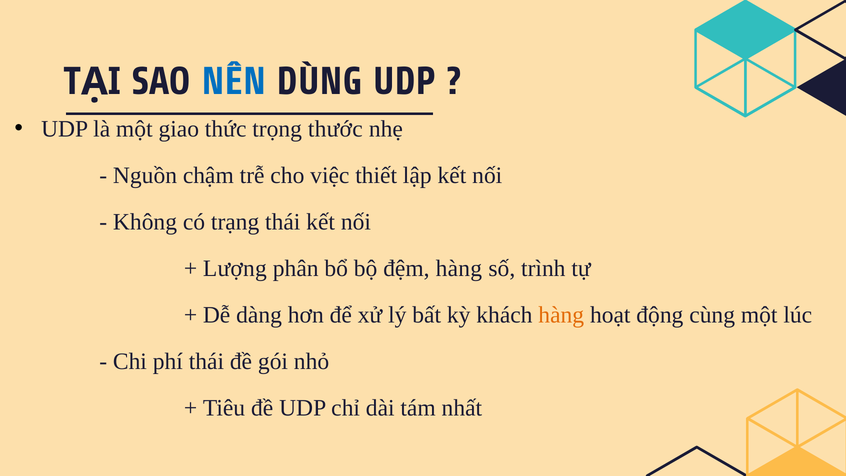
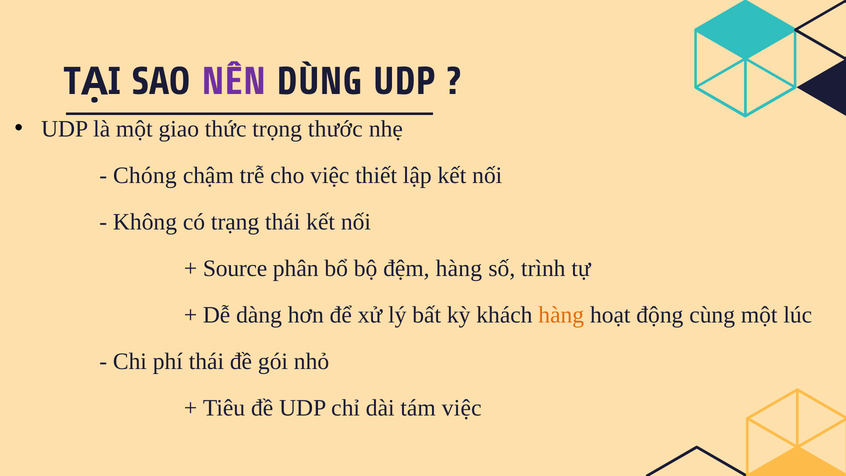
NÊN colour: blue -> purple
Nguồn: Nguồn -> Chóng
Lượng: Lượng -> Source
tám nhất: nhất -> việc
